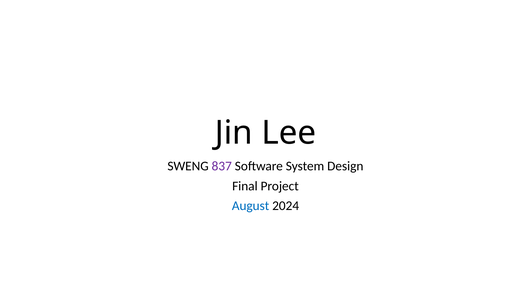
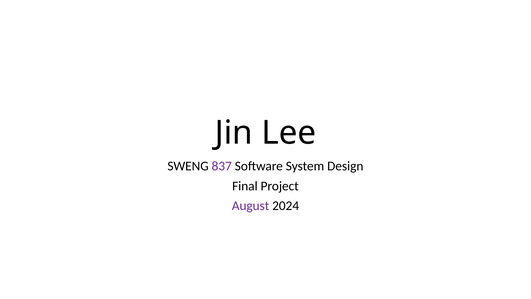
August colour: blue -> purple
